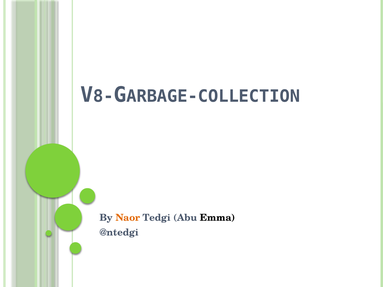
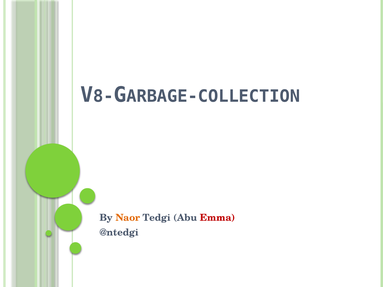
Emma colour: black -> red
